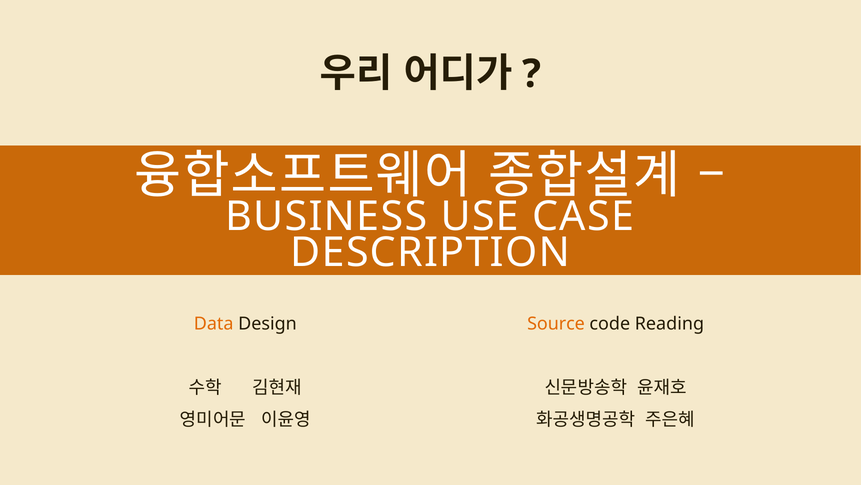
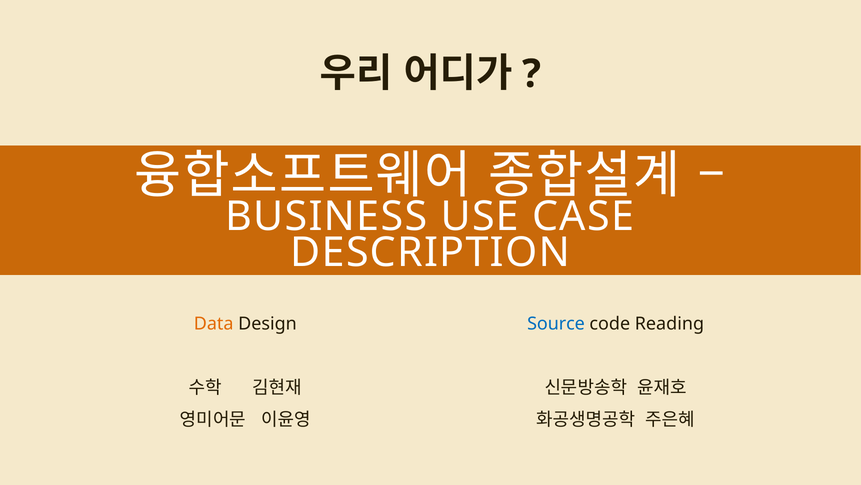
Source colour: orange -> blue
